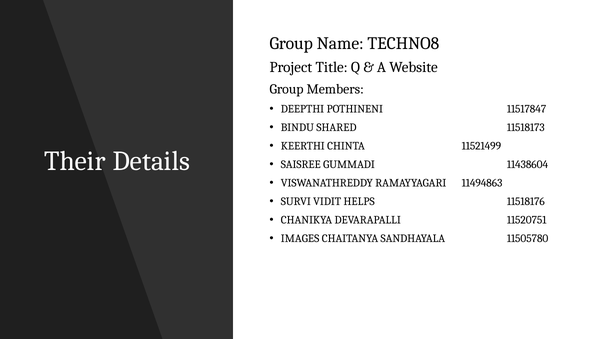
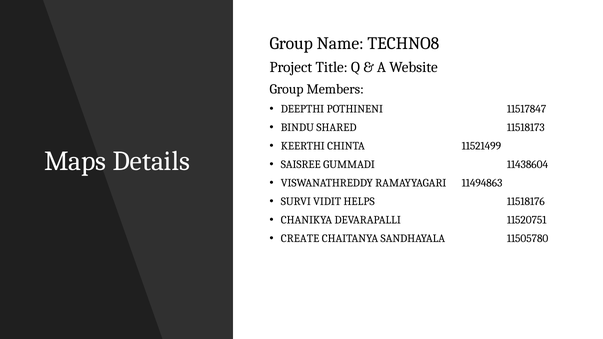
Their: Their -> Maps
IMAGES: IMAGES -> CREATE
